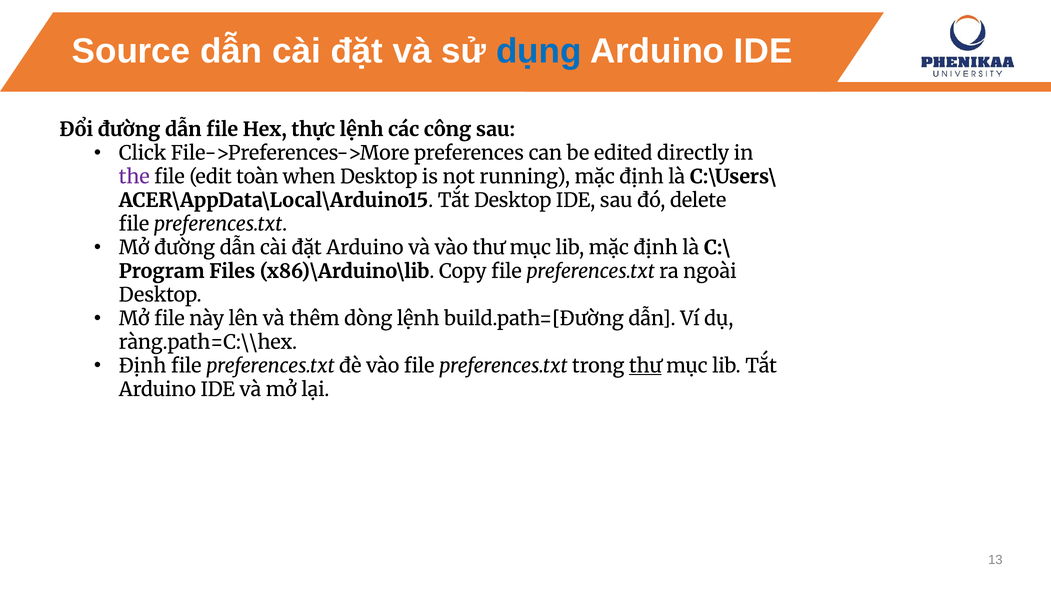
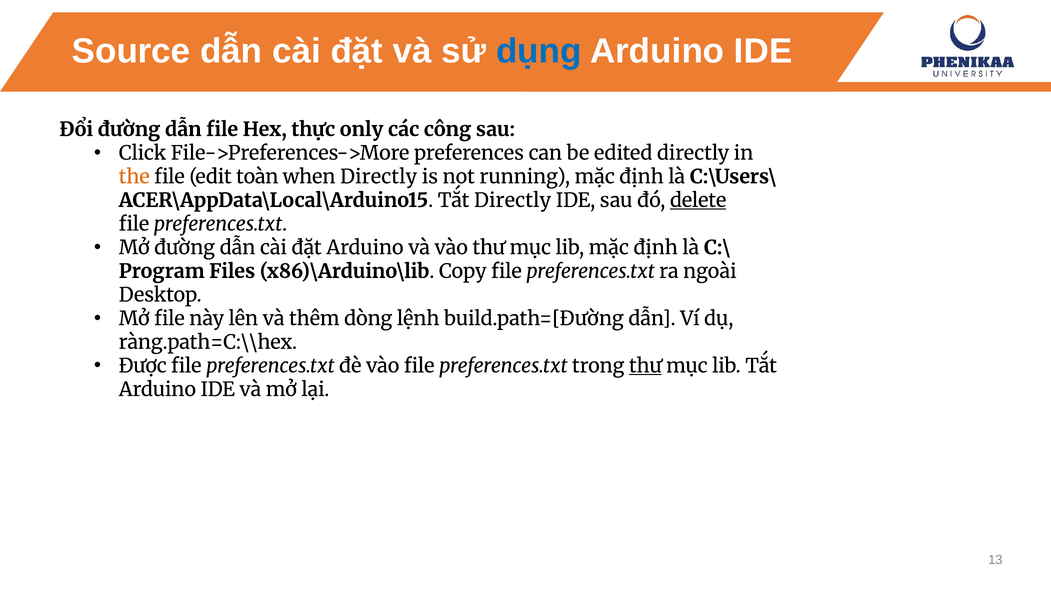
thực lệnh: lệnh -> only
the colour: purple -> orange
when Desktop: Desktop -> Directly
Tắt Desktop: Desktop -> Directly
delete underline: none -> present
Định at (143, 366): Định -> Được
